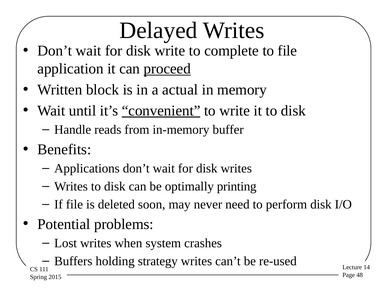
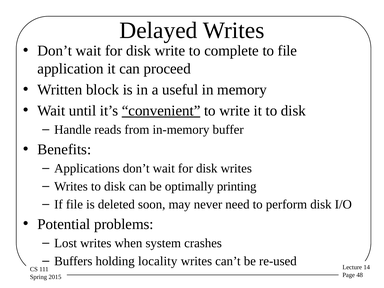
proceed underline: present -> none
actual: actual -> useful
strategy: strategy -> locality
